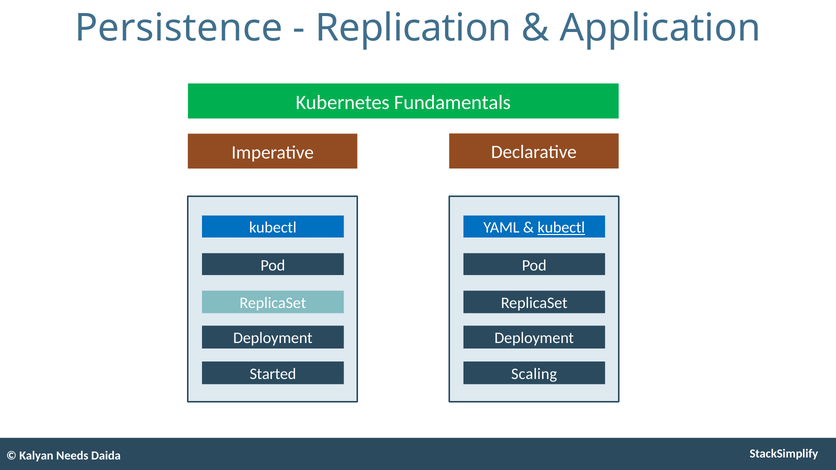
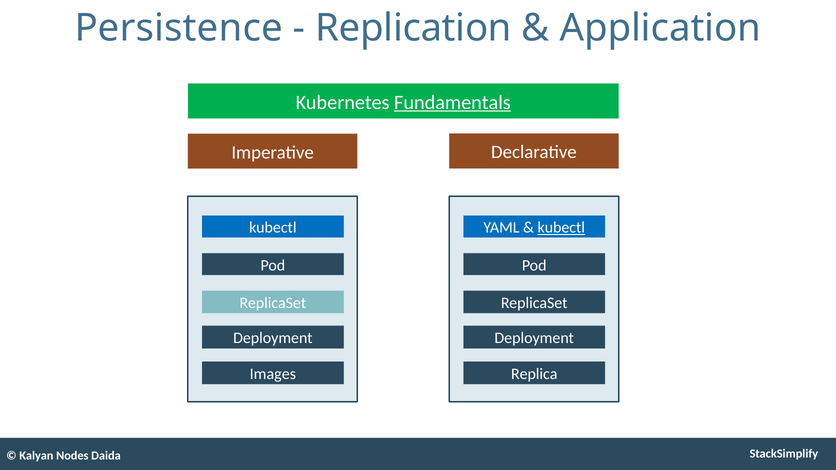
Fundamentals underline: none -> present
Started: Started -> Images
Scaling: Scaling -> Replica
Needs: Needs -> Nodes
